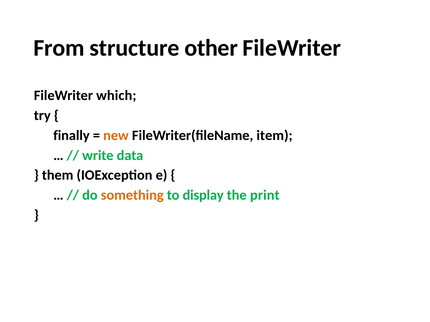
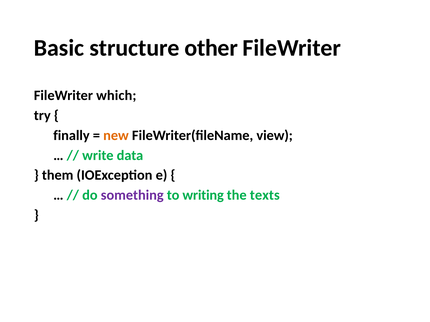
From: From -> Basic
item: item -> view
something colour: orange -> purple
display: display -> writing
print: print -> texts
